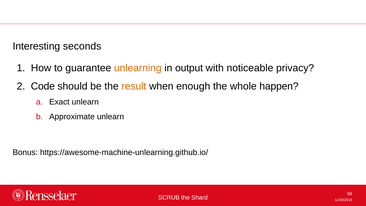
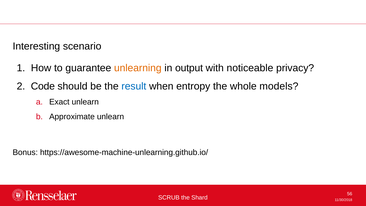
seconds: seconds -> scenario
result colour: orange -> blue
enough: enough -> entropy
happen: happen -> models
